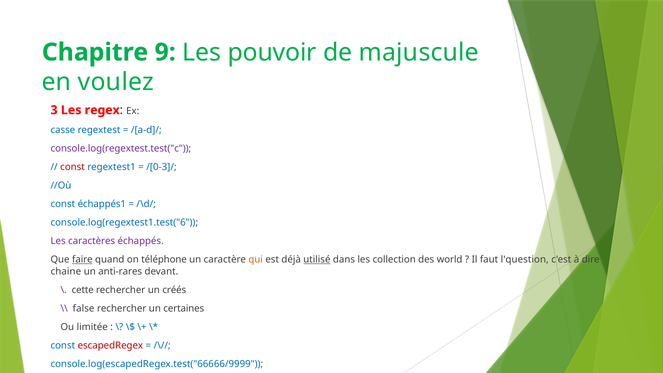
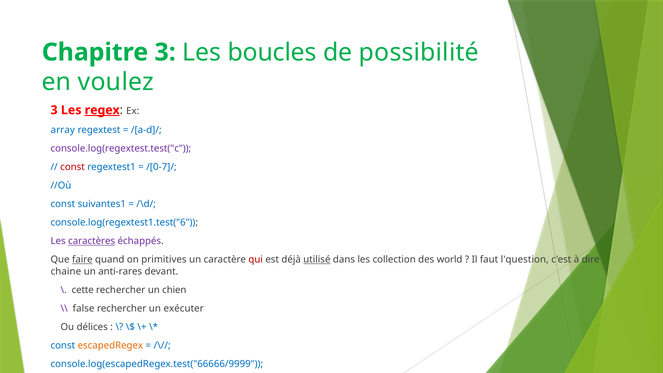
Chapitre 9: 9 -> 3
pouvoir: pouvoir -> boucles
majuscule: majuscule -> possibilité
regex underline: none -> present
casse: casse -> array
/[0-3]/: /[0-3]/ -> /[0-7]/
échappés1: échappés1 -> suivantes1
caractères underline: none -> present
téléphone: téléphone -> primitives
qui colour: orange -> red
créés: créés -> chien
certaines: certaines -> exécuter
limitée: limitée -> délices
escapedRegex colour: red -> orange
